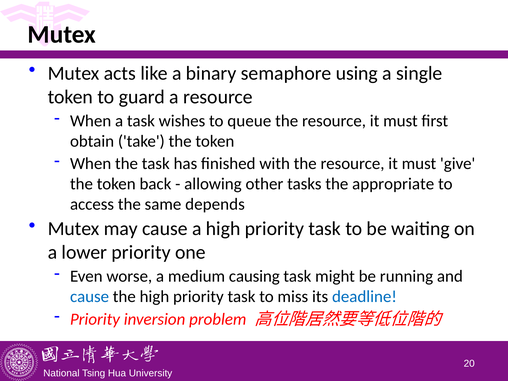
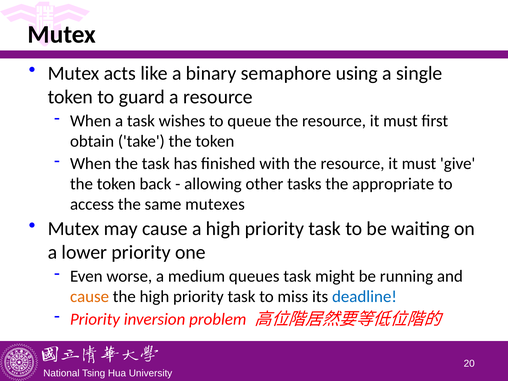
depends: depends -> mutexes
causing: causing -> queues
cause at (90, 297) colour: blue -> orange
